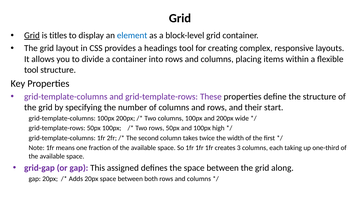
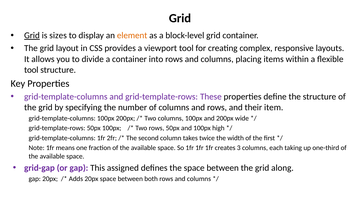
titles: titles -> sizes
element colour: blue -> orange
headings: headings -> viewport
start: start -> item
